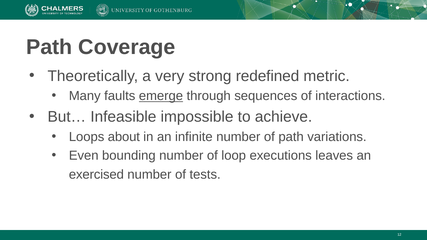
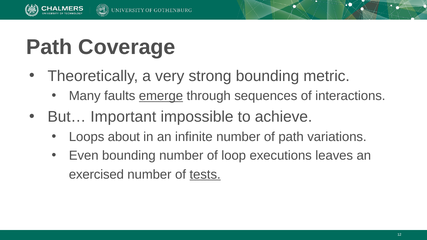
strong redefined: redefined -> bounding
Infeasible: Infeasible -> Important
tests underline: none -> present
